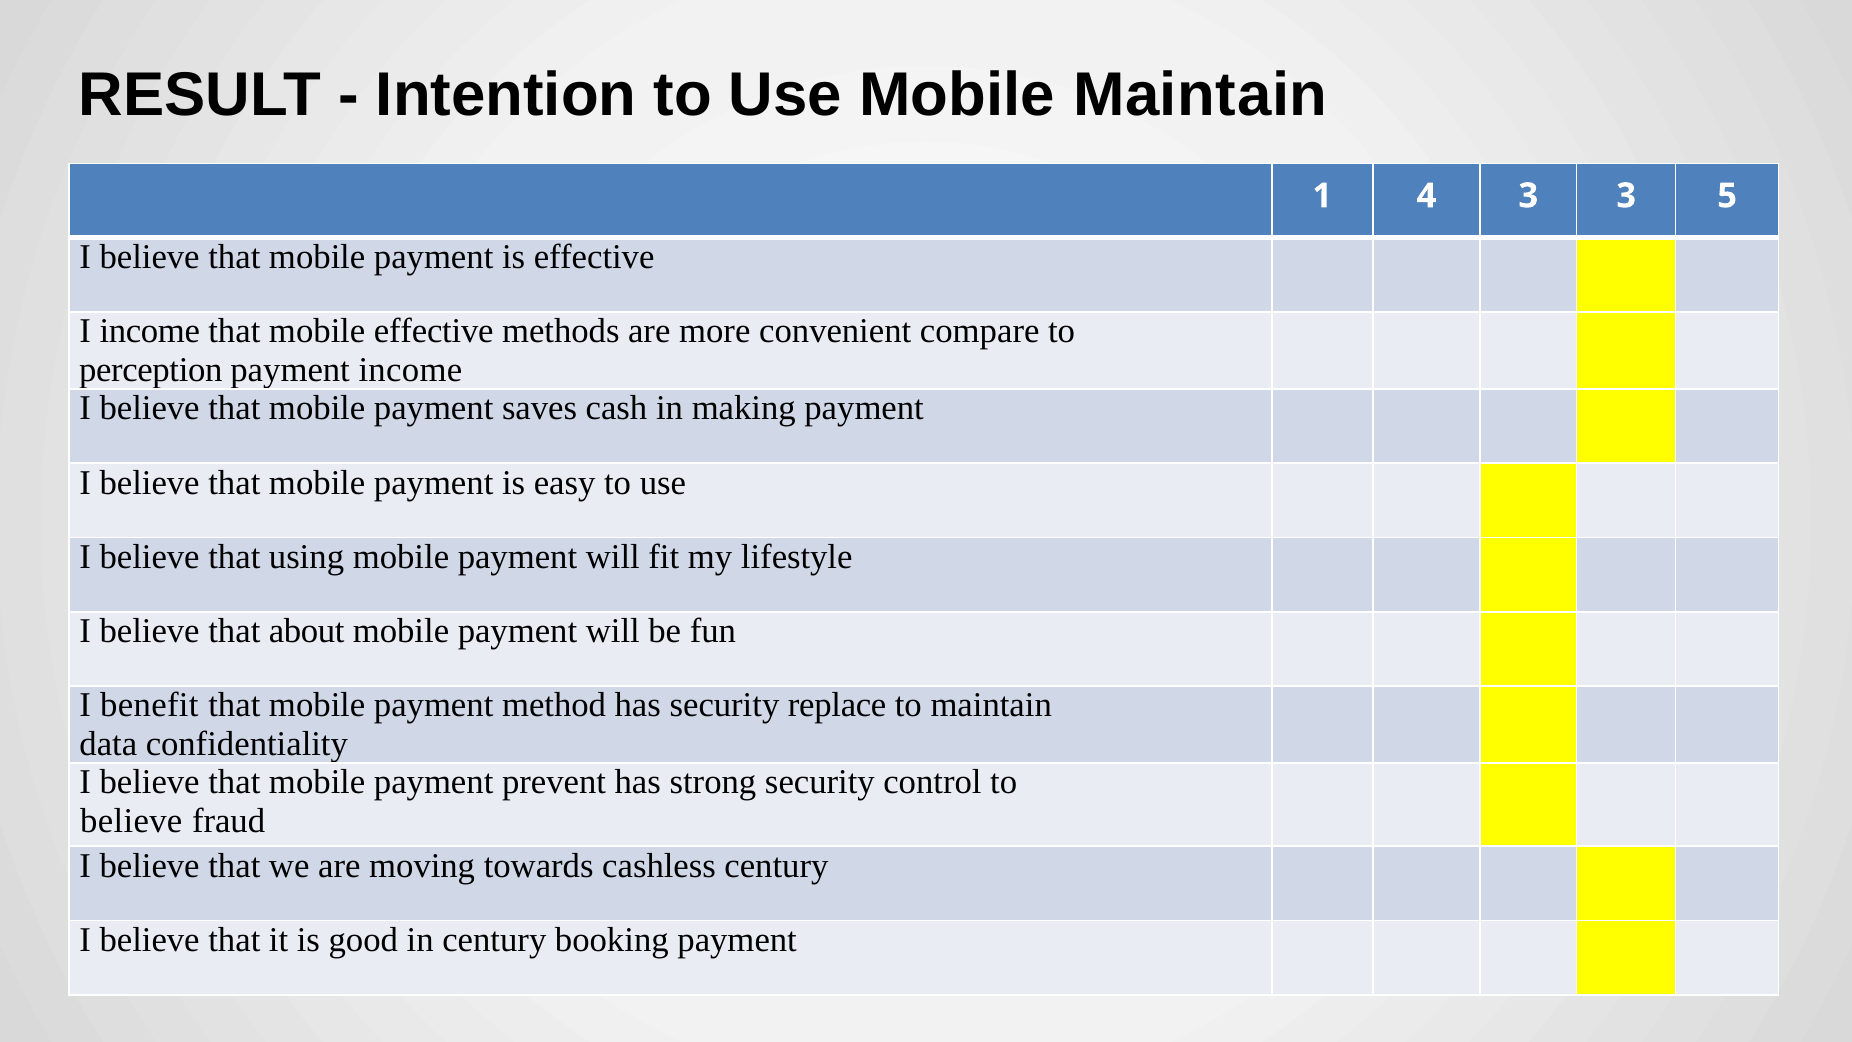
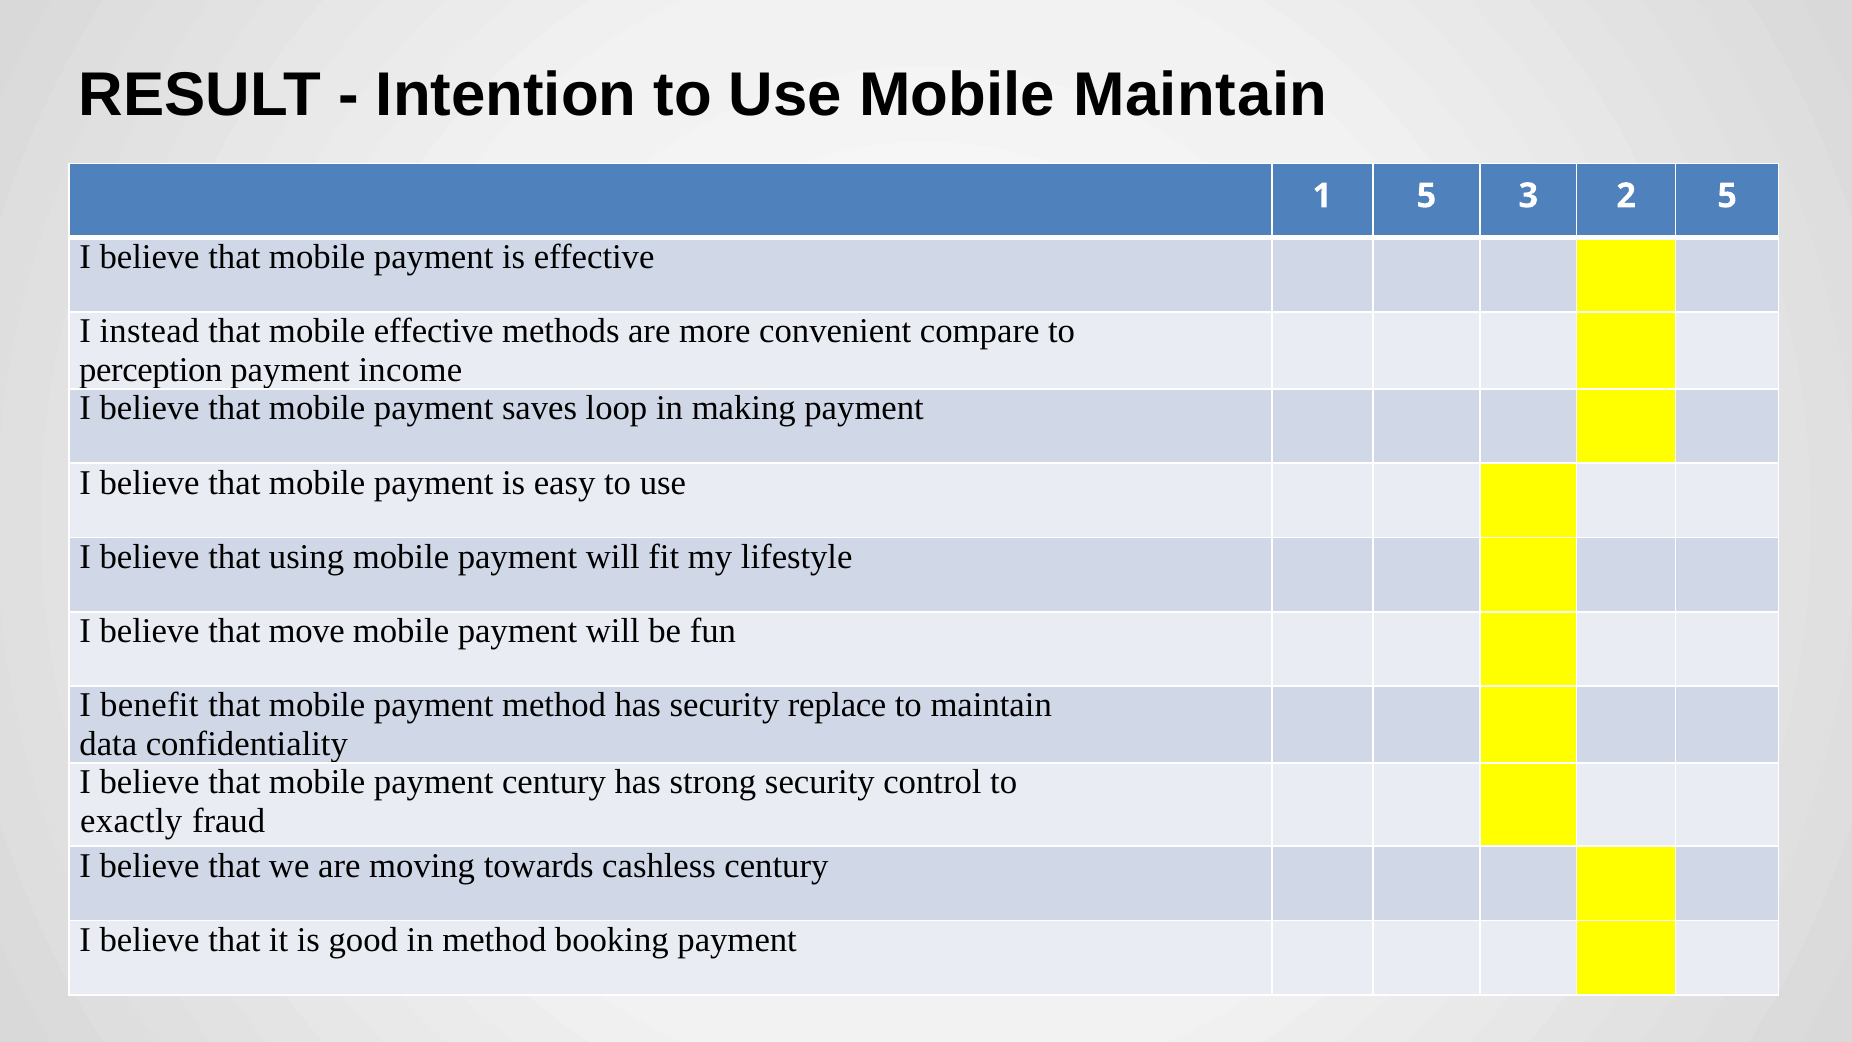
1 4: 4 -> 5
3 3: 3 -> 2
I income: income -> instead
cash: cash -> loop
about: about -> move
payment prevent: prevent -> century
believe at (131, 821): believe -> exactly
in century: century -> method
